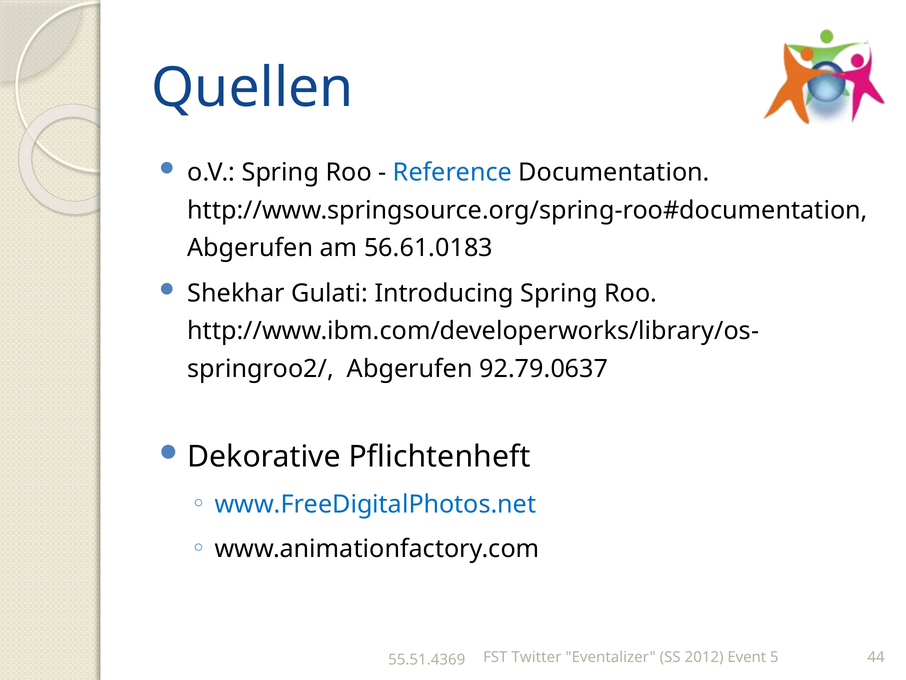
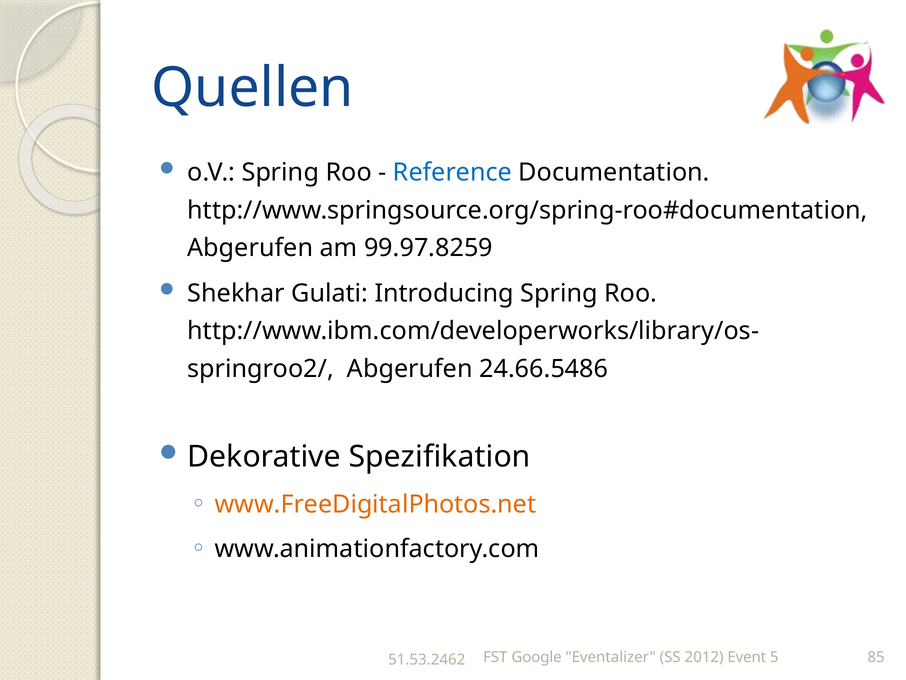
56.61.0183: 56.61.0183 -> 99.97.8259
92.79.0637: 92.79.0637 -> 24.66.5486
Pflichtenheft: Pflichtenheft -> Spezifikation
www.FreeDigitalPhotos.net colour: blue -> orange
Twitter: Twitter -> Google
44: 44 -> 85
55.51.4369: 55.51.4369 -> 51.53.2462
